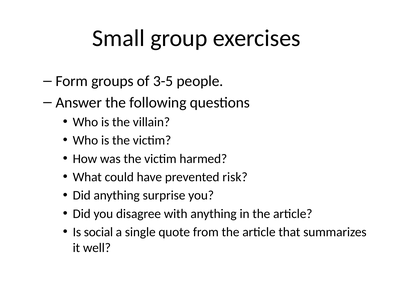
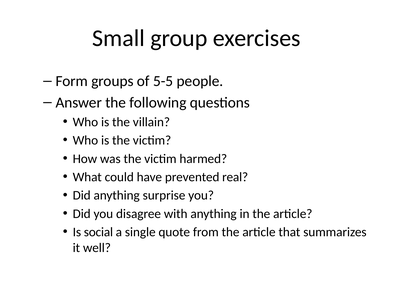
3-5: 3-5 -> 5-5
risk: risk -> real
